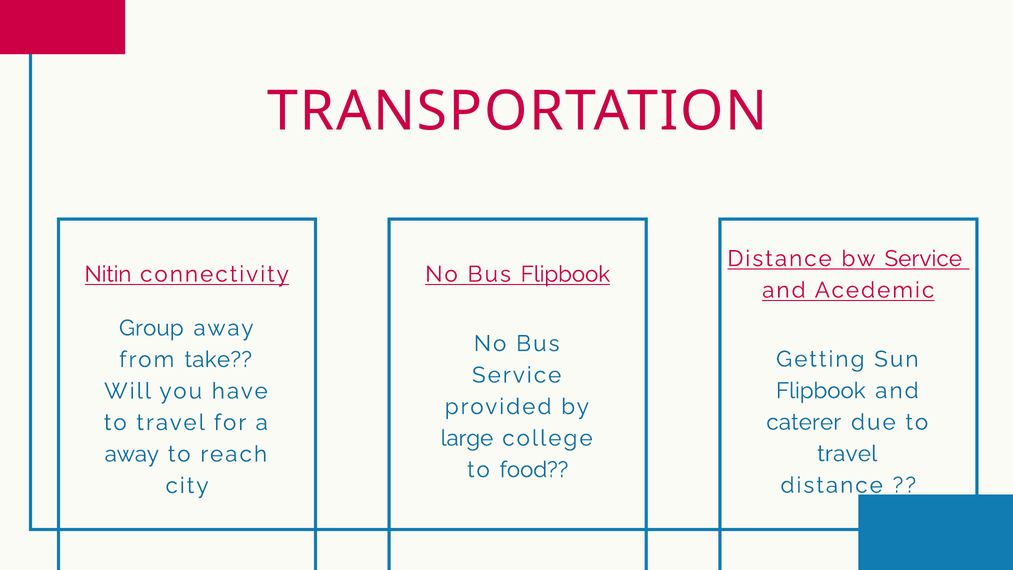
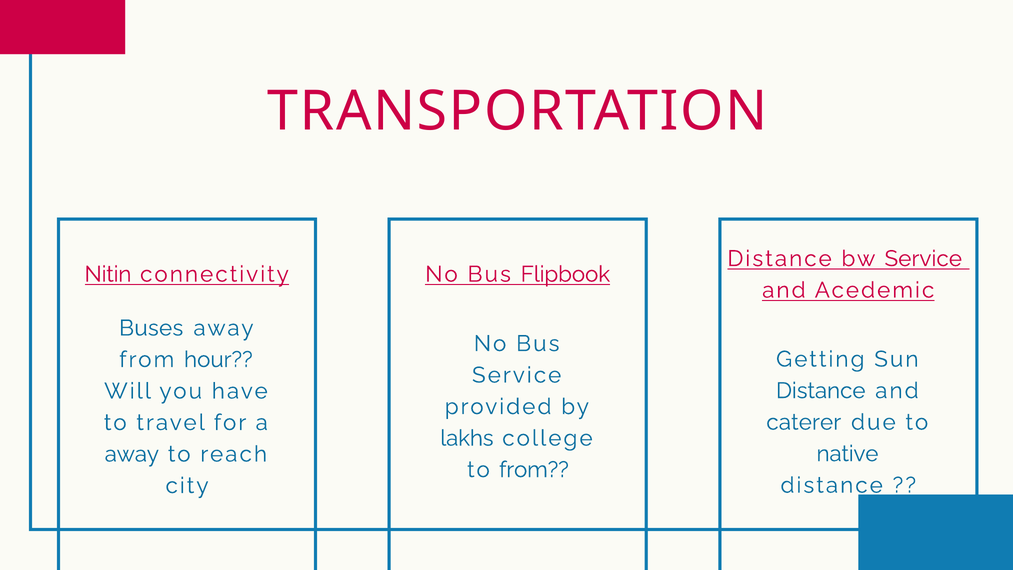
Group: Group -> Buses
take: take -> hour
Flipbook at (821, 391): Flipbook -> Distance
large: large -> lakhs
travel at (847, 454): travel -> native
to food: food -> from
